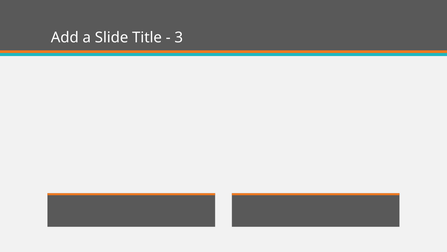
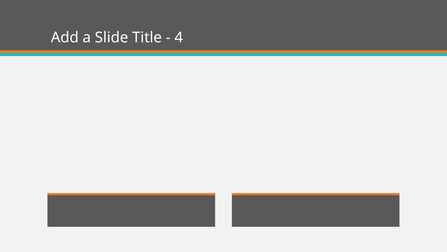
3: 3 -> 4
